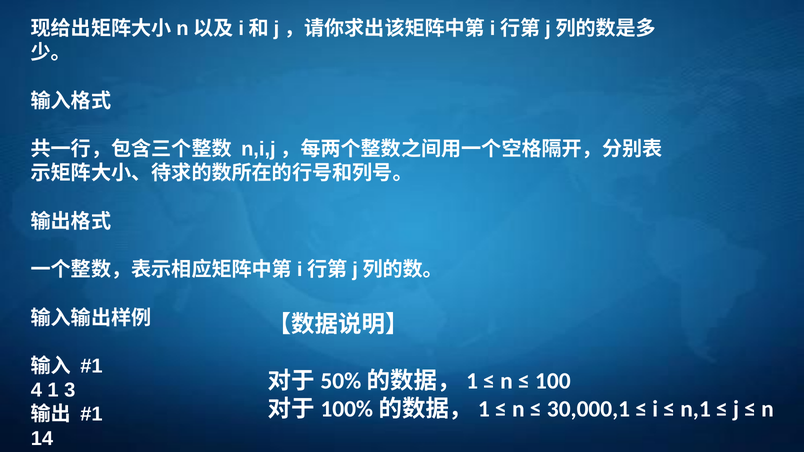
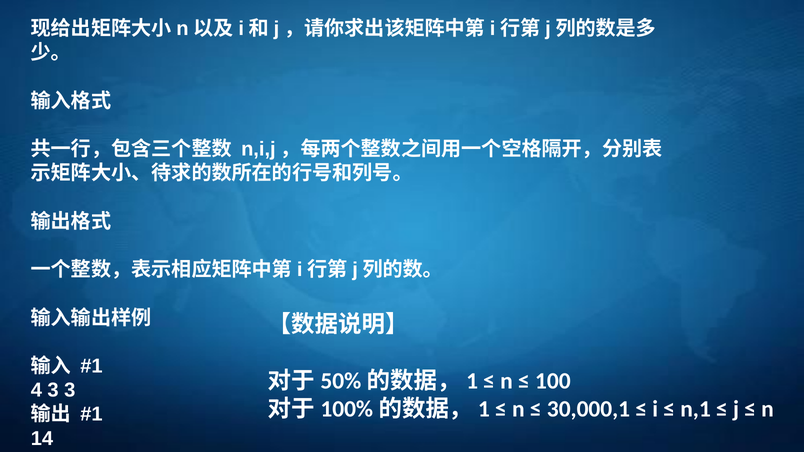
4 1: 1 -> 3
